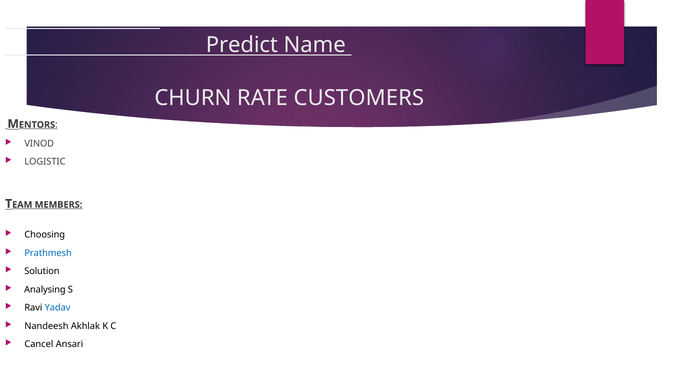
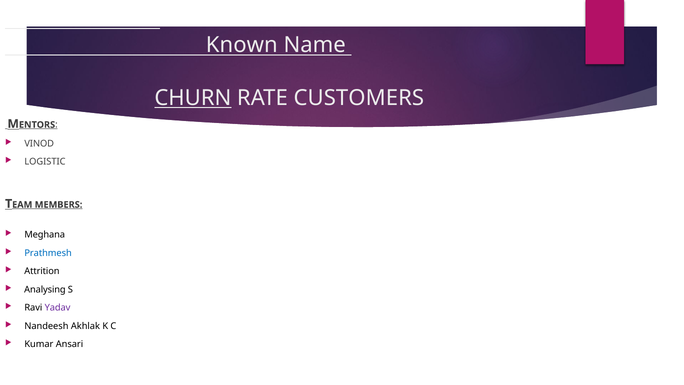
Predict: Predict -> Known
CHURN underline: none -> present
Choosing: Choosing -> Meghana
Solution: Solution -> Attrition
Yadav colour: blue -> purple
Cancel: Cancel -> Kumar
